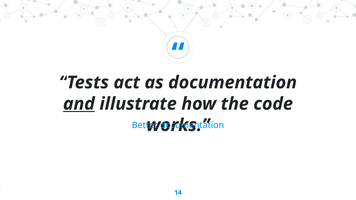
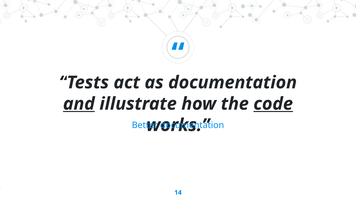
code underline: none -> present
